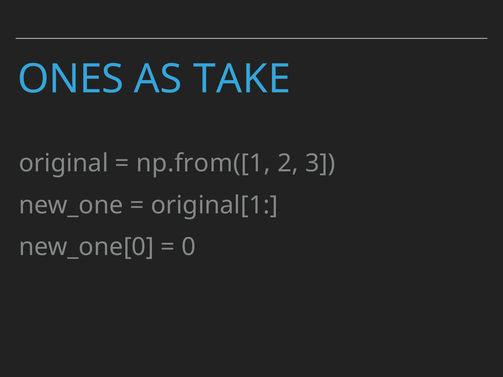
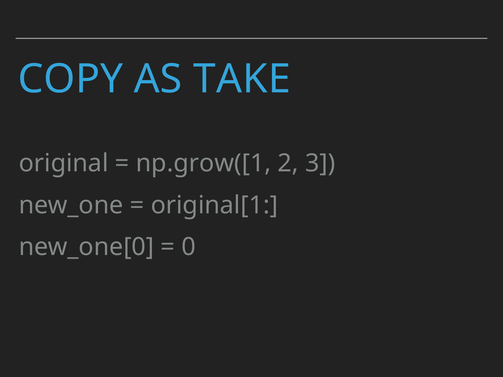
ONES: ONES -> COPY
np.from([1: np.from([1 -> np.grow([1
